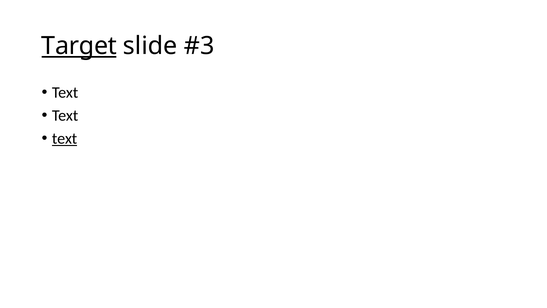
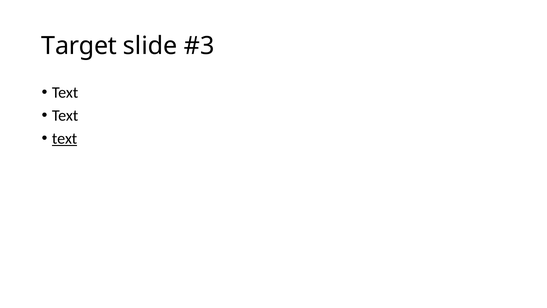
Target underline: present -> none
